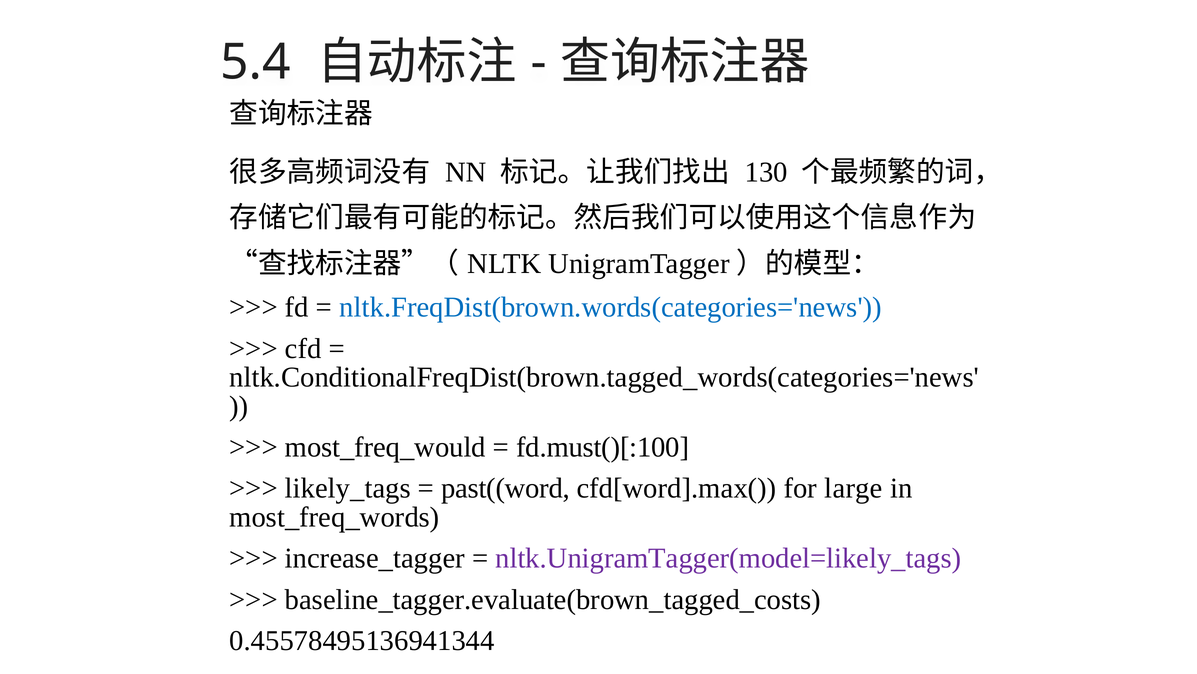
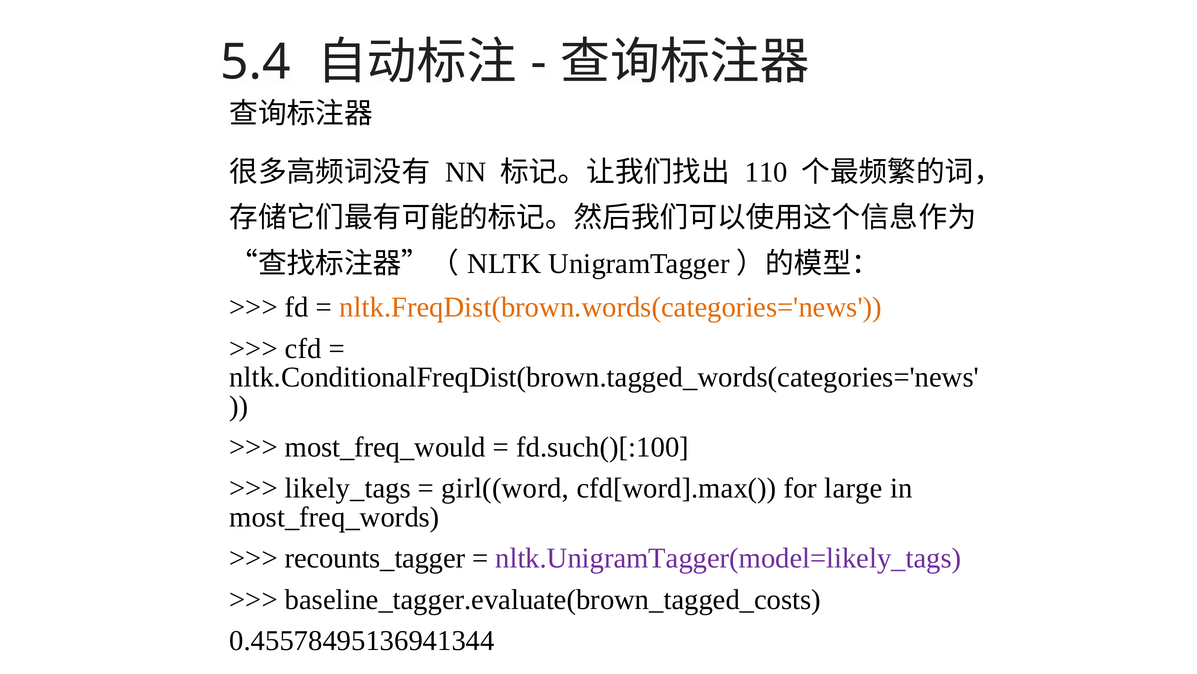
130: 130 -> 110
nltk.FreqDist(brown.words(categories='news colour: blue -> orange
fd.must()[:100: fd.must()[:100 -> fd.such()[:100
past((word: past((word -> girl((word
increase_tagger: increase_tagger -> recounts_tagger
